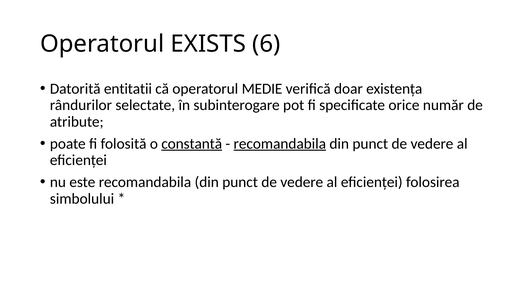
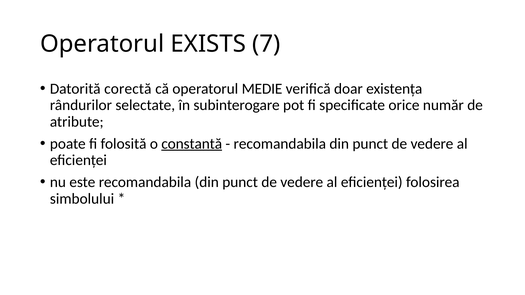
6: 6 -> 7
entitatii: entitatii -> corectă
recomandabila at (280, 144) underline: present -> none
